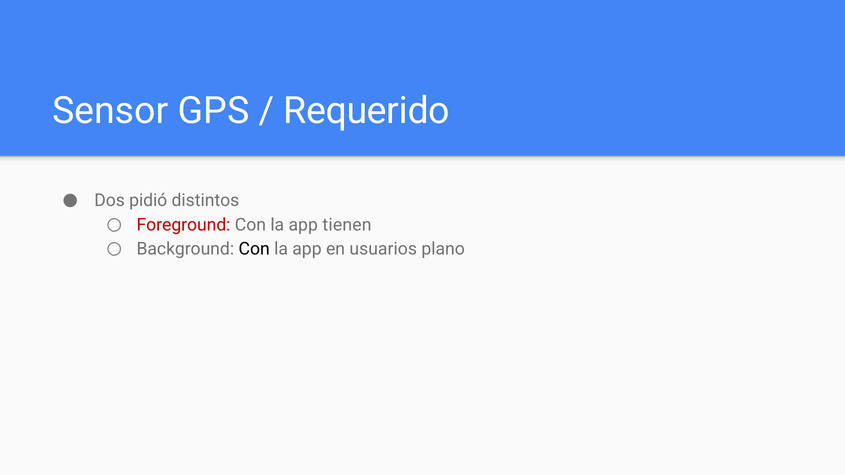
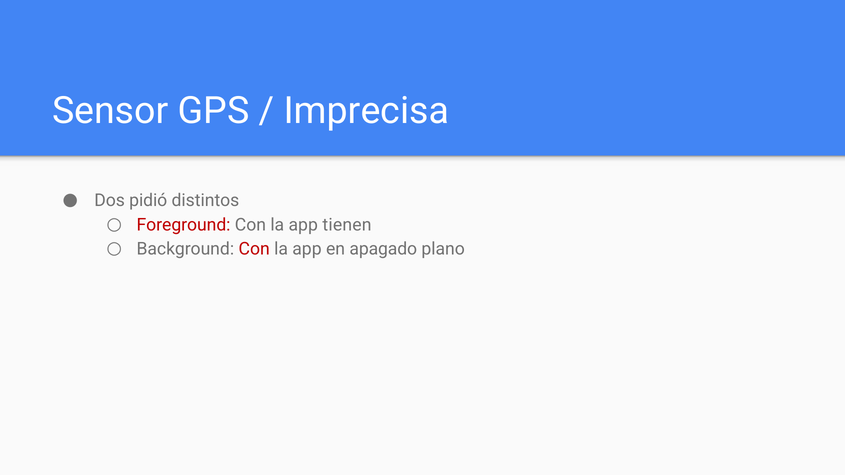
Requerido: Requerido -> Imprecisa
Con at (254, 249) colour: black -> red
usuarios: usuarios -> apagado
